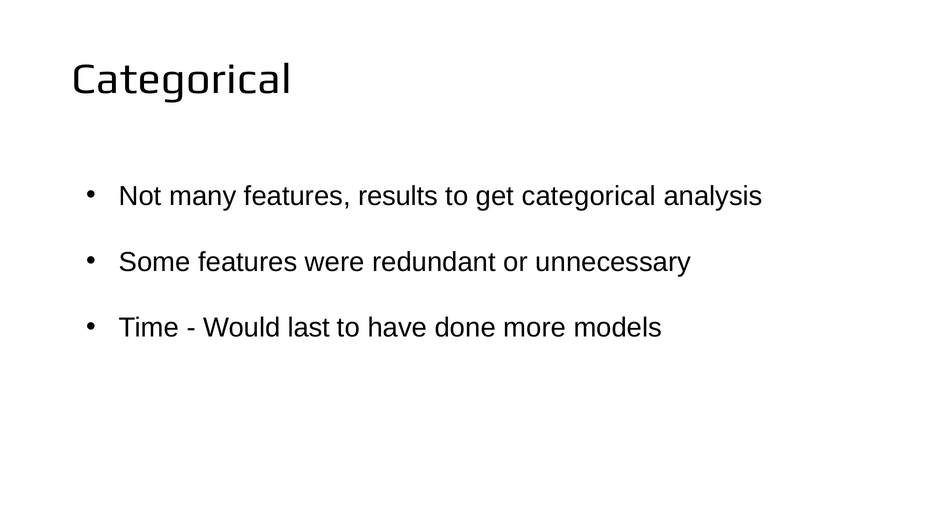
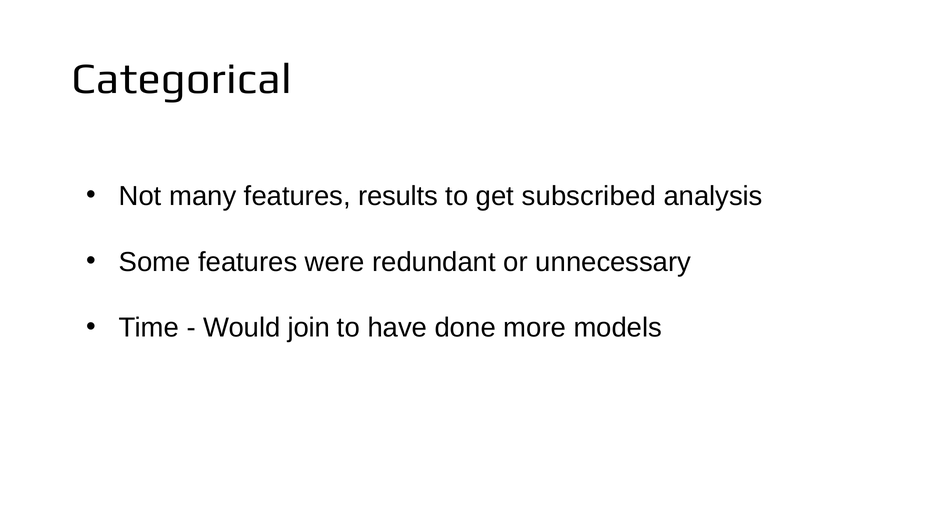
get categorical: categorical -> subscribed
last: last -> join
